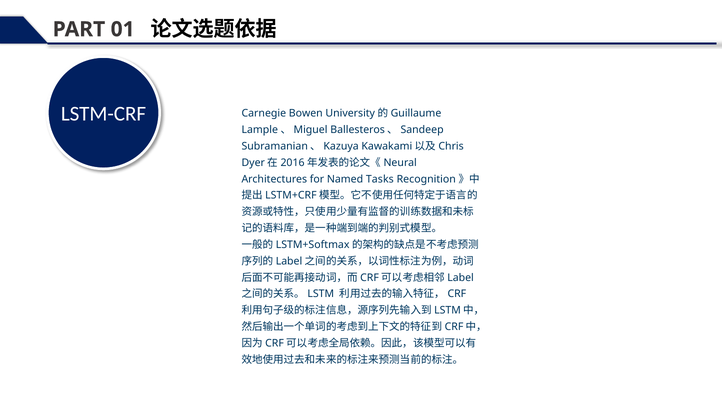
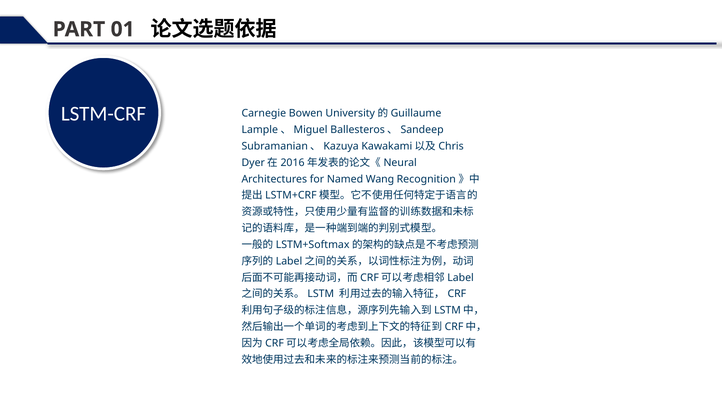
Tasks: Tasks -> Wang
